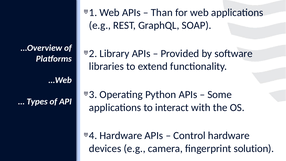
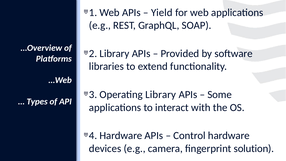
Than: Than -> Yield
Operating Python: Python -> Library
